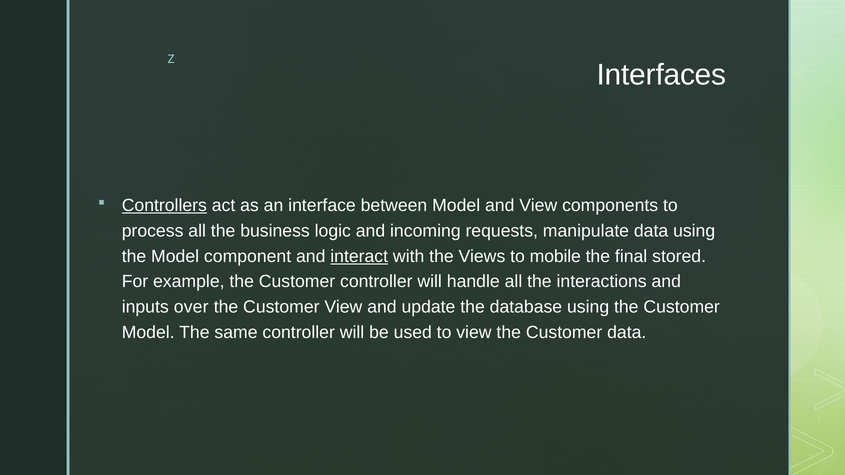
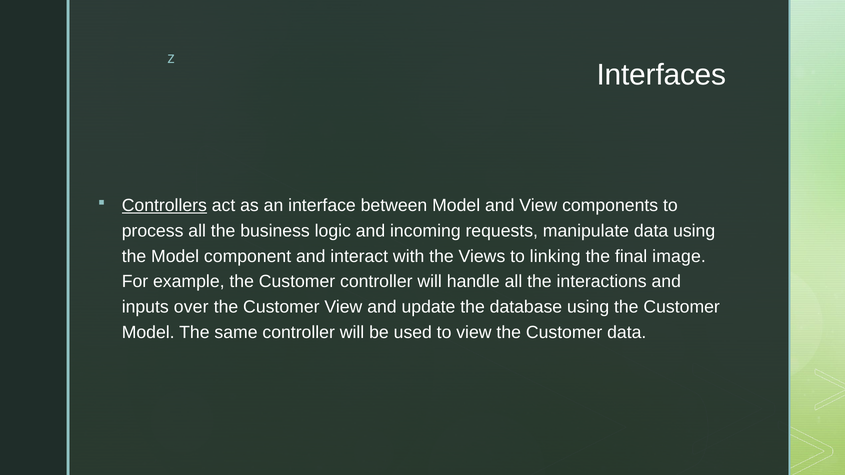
interact underline: present -> none
mobile: mobile -> linking
stored: stored -> image
